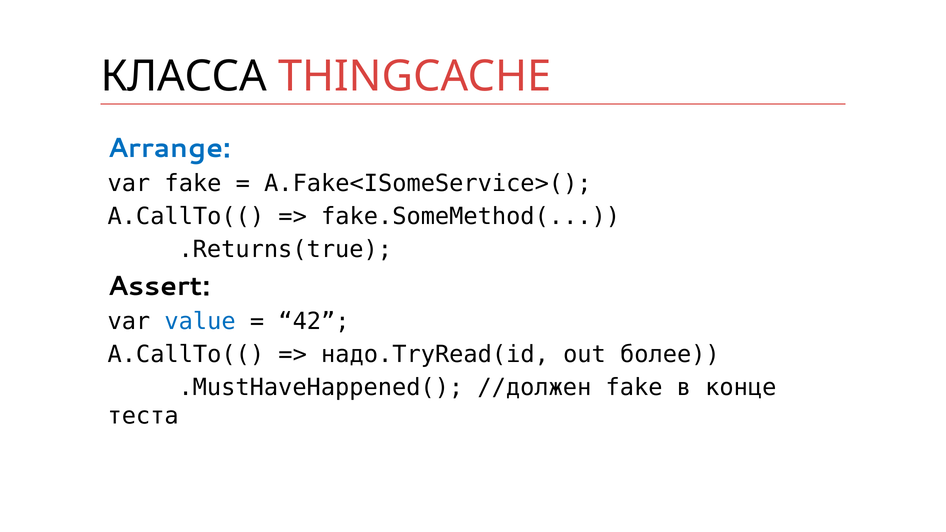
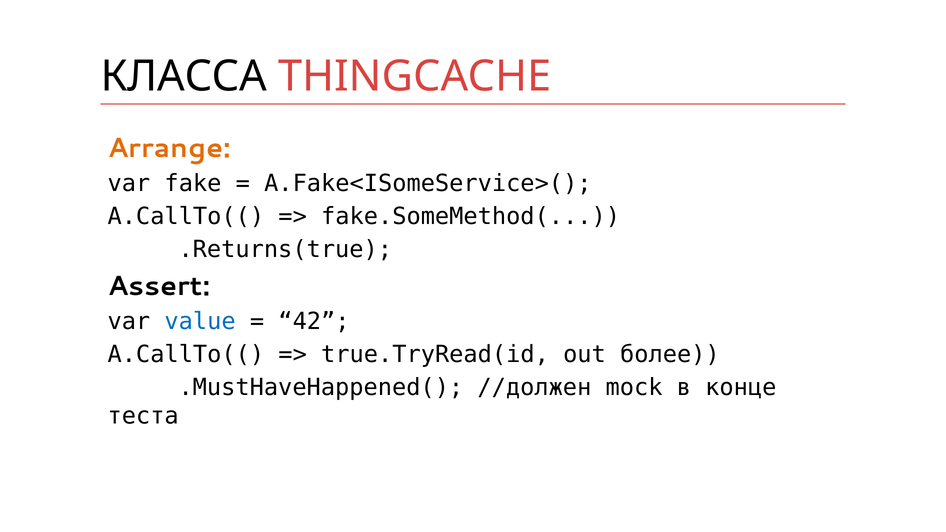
Arrange colour: blue -> orange
надо.TryRead(id: надо.TryRead(id -> true.TryRead(id
//должен fake: fake -> mock
